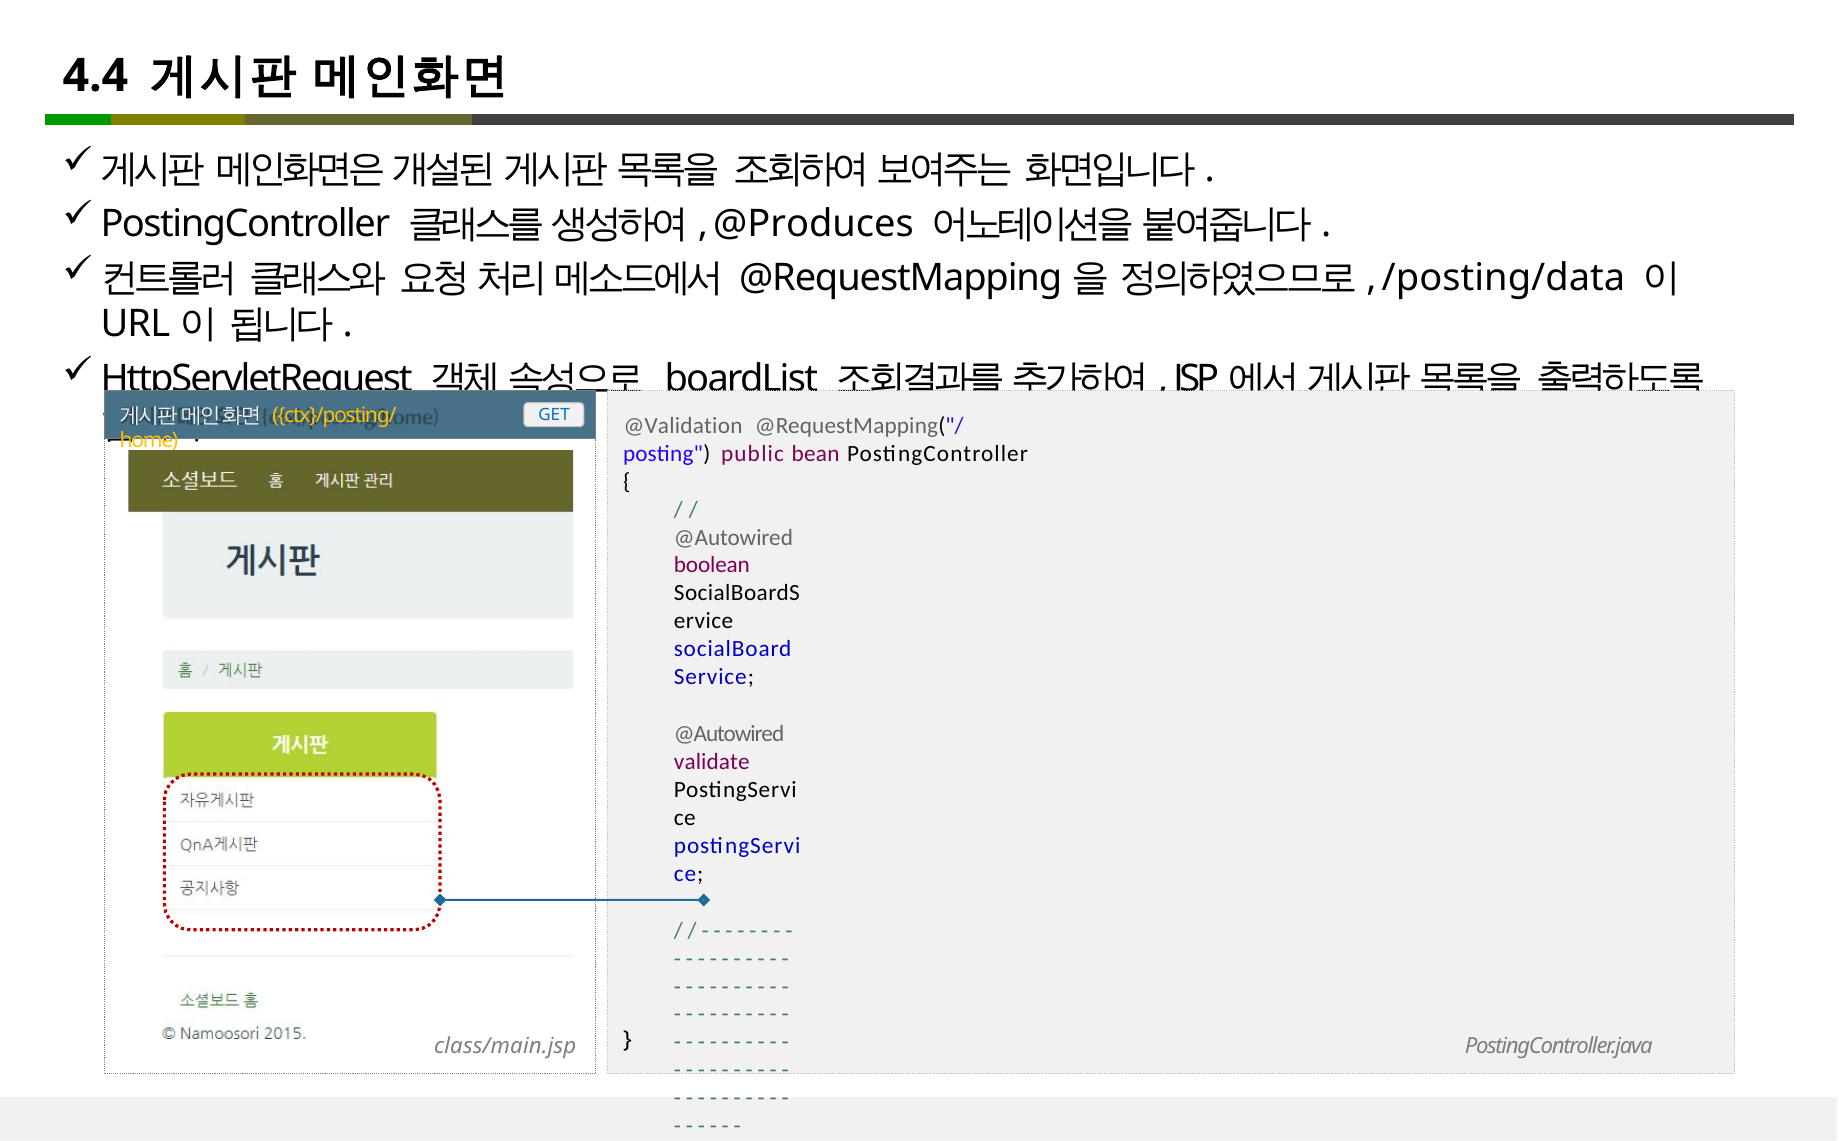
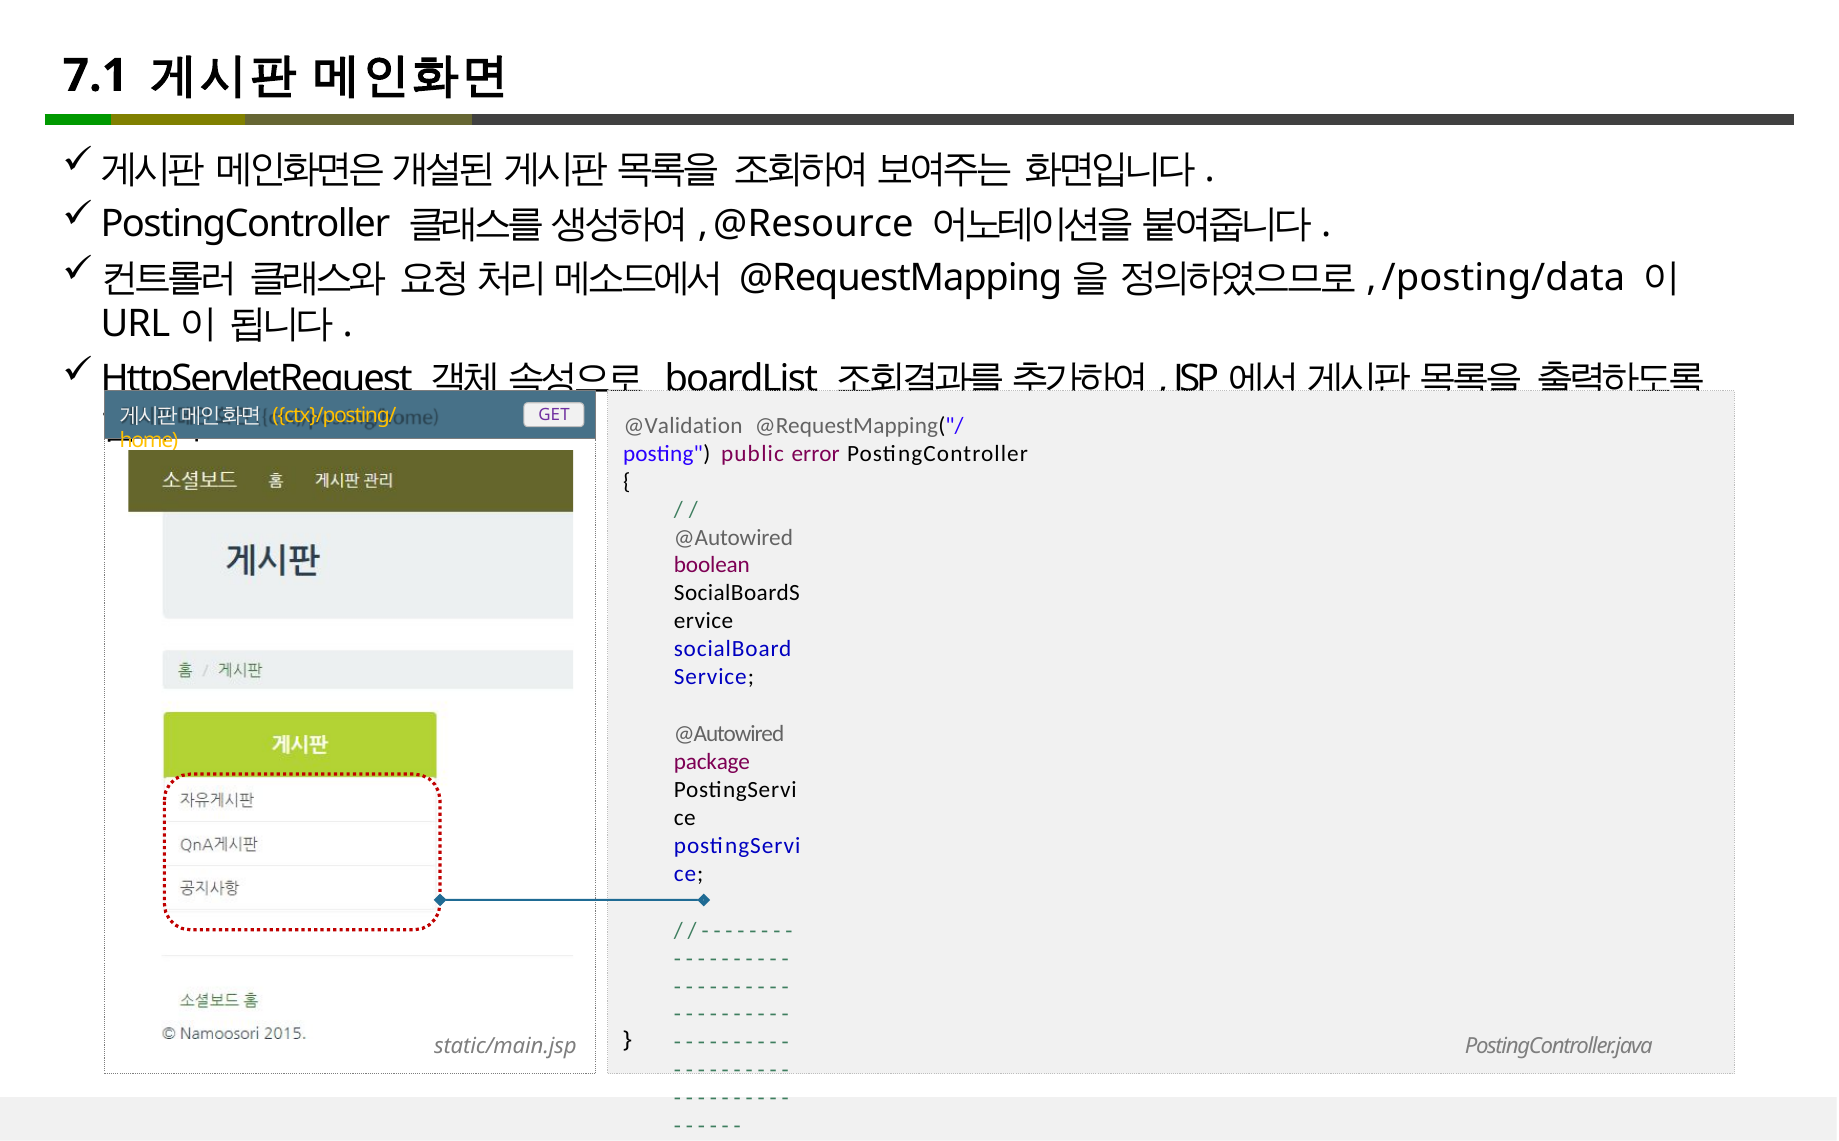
4.4: 4.4 -> 7.1
@Produces: @Produces -> @Resource
GET colour: blue -> purple
bean: bean -> error
validate: validate -> package
class/main.jsp: class/main.jsp -> static/main.jsp
